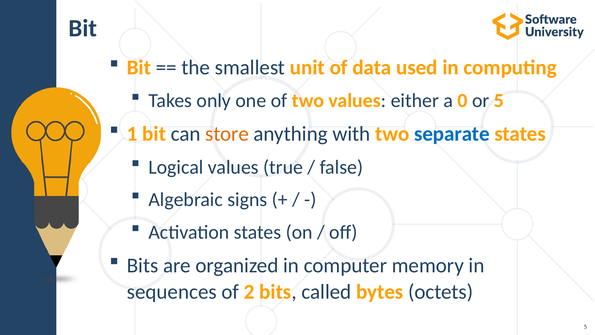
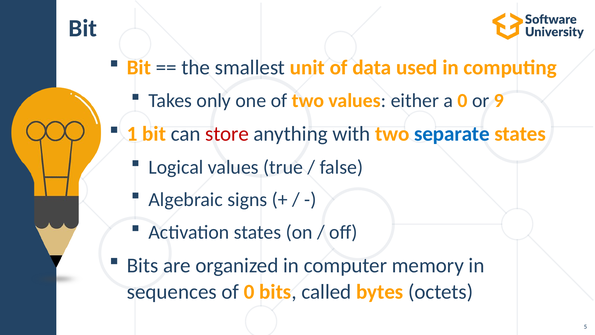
or 5: 5 -> 9
store colour: orange -> red
of 2: 2 -> 0
